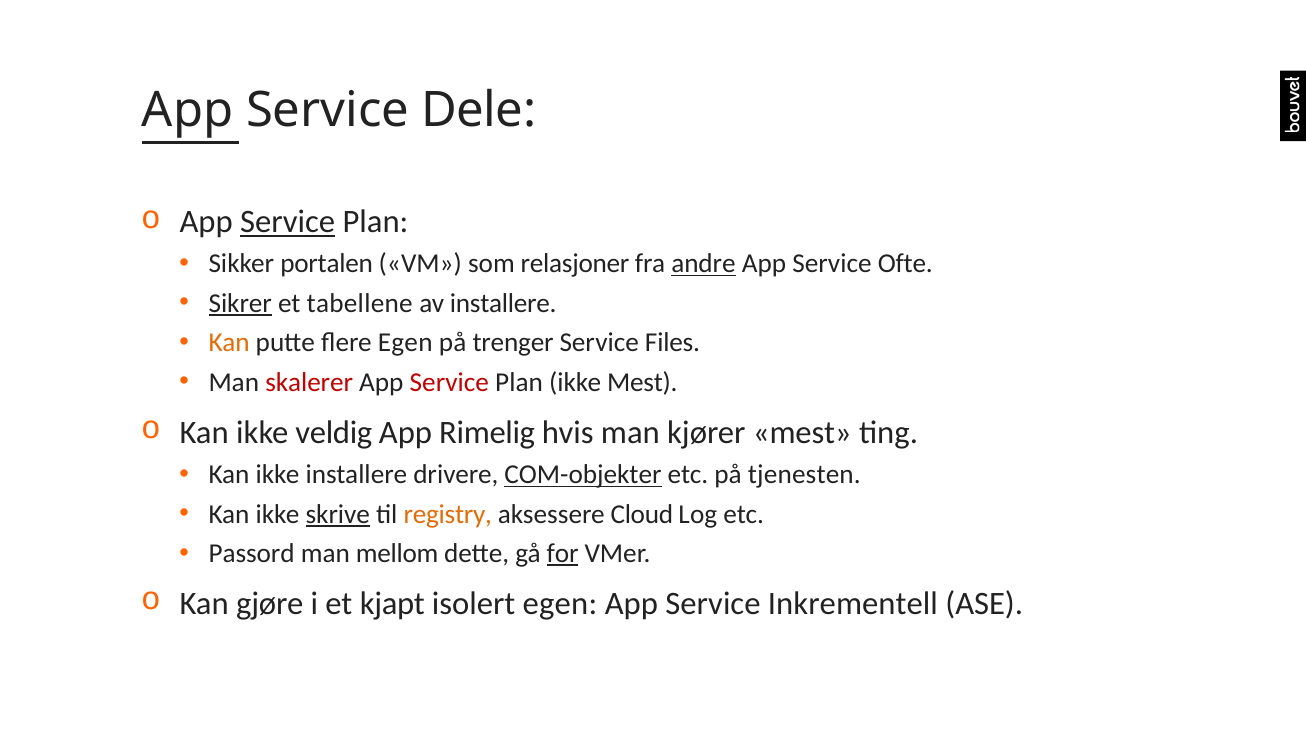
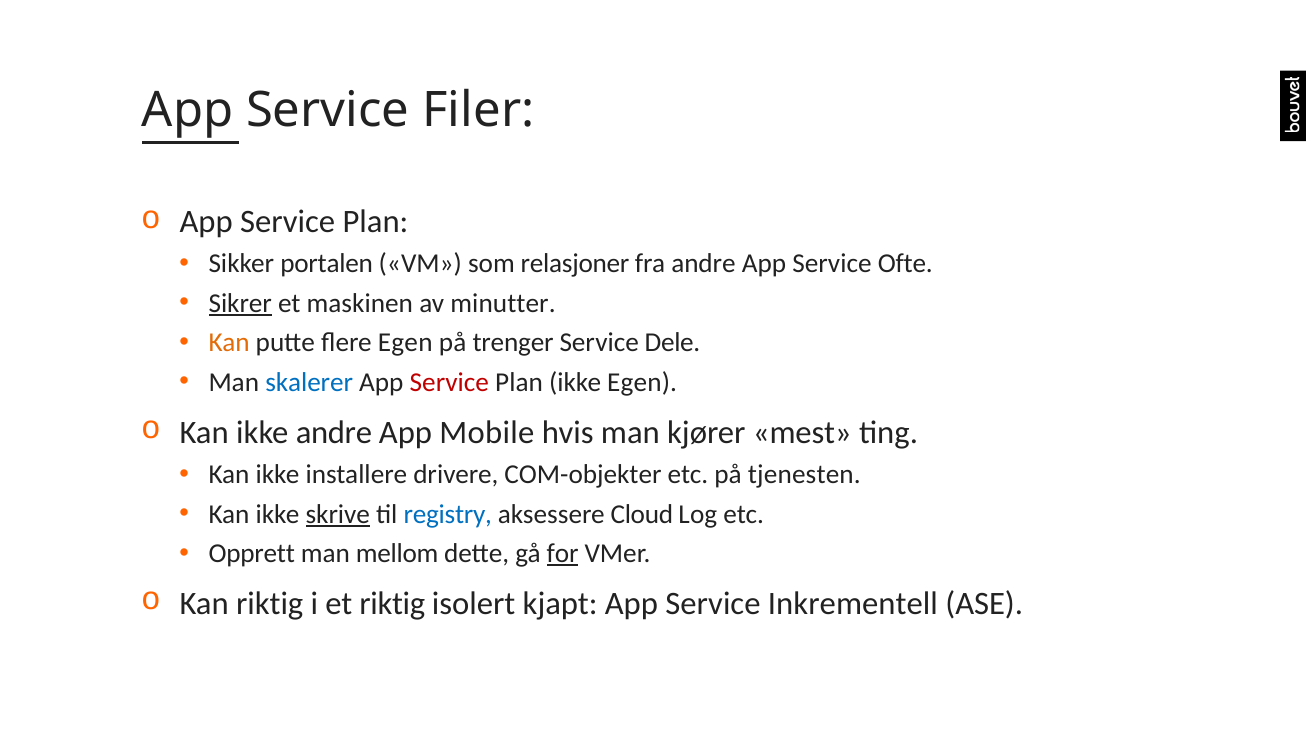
Dele: Dele -> Filer
Service at (288, 221) underline: present -> none
andre at (703, 264) underline: present -> none
tabellene: tabellene -> maskinen
av installere: installere -> minutter
Files: Files -> Dele
skalerer colour: red -> blue
ikke Mest: Mest -> Egen
ikke veldig: veldig -> andre
Rimelig: Rimelig -> Mobile
COM-objekter underline: present -> none
registry colour: orange -> blue
Passord: Passord -> Opprett
Kan gjøre: gjøre -> riktig
et kjapt: kjapt -> riktig
isolert egen: egen -> kjapt
